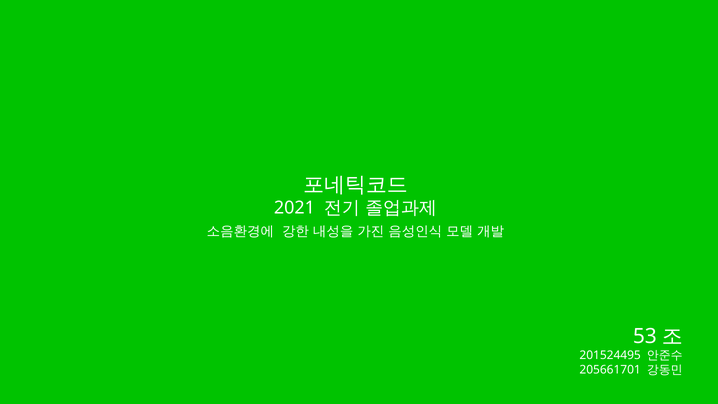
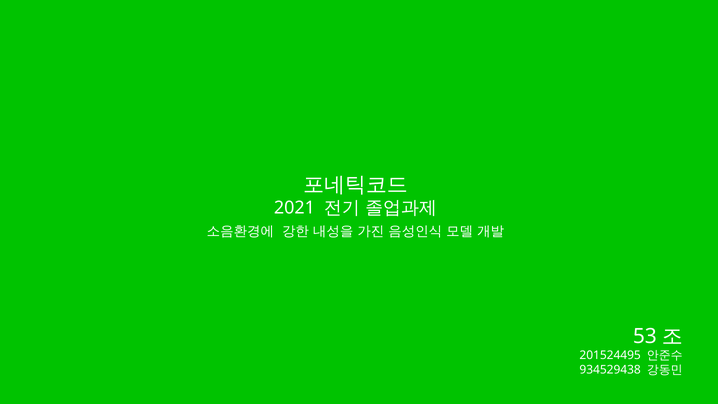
205661701: 205661701 -> 934529438
